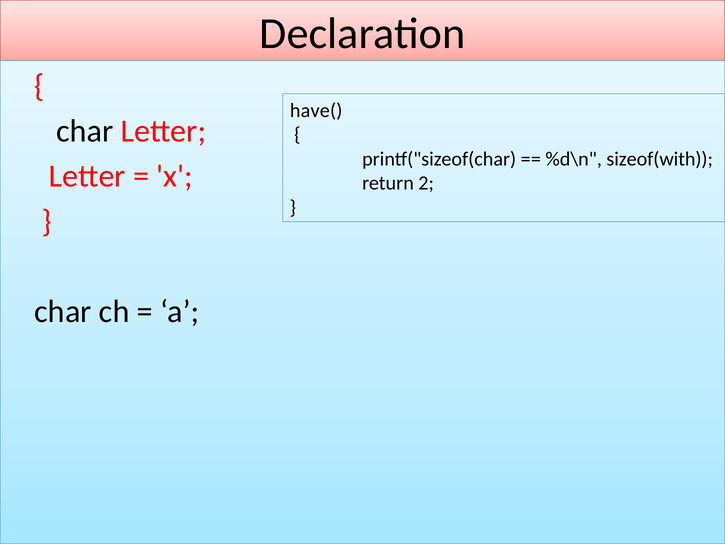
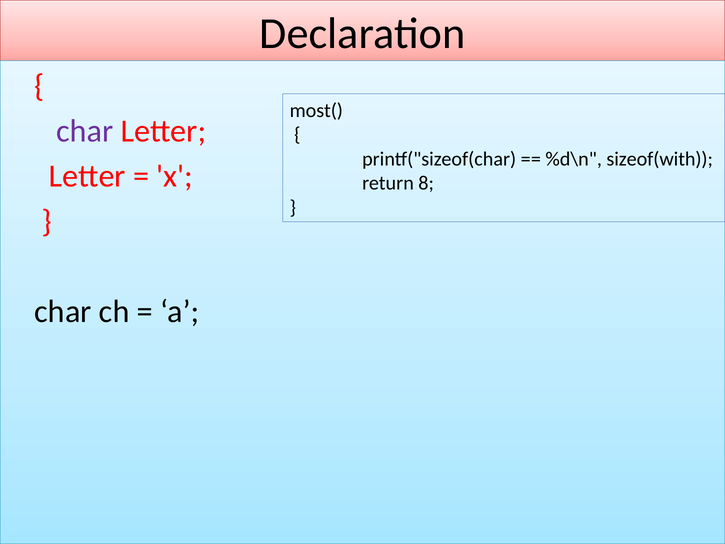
have(: have( -> most(
char at (85, 131) colour: black -> purple
2: 2 -> 8
